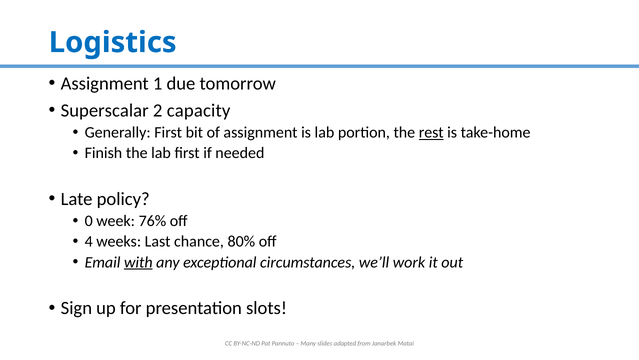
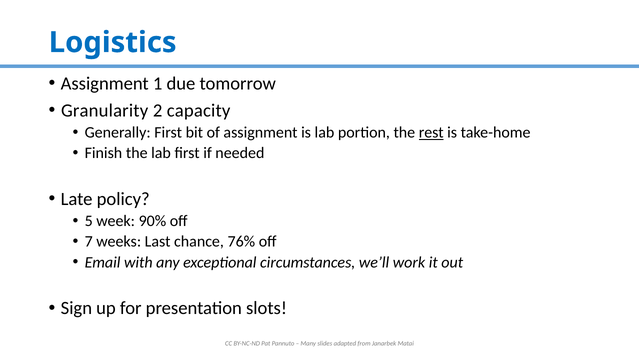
Superscalar: Superscalar -> Granularity
0: 0 -> 5
76%: 76% -> 90%
4: 4 -> 7
80%: 80% -> 76%
with underline: present -> none
